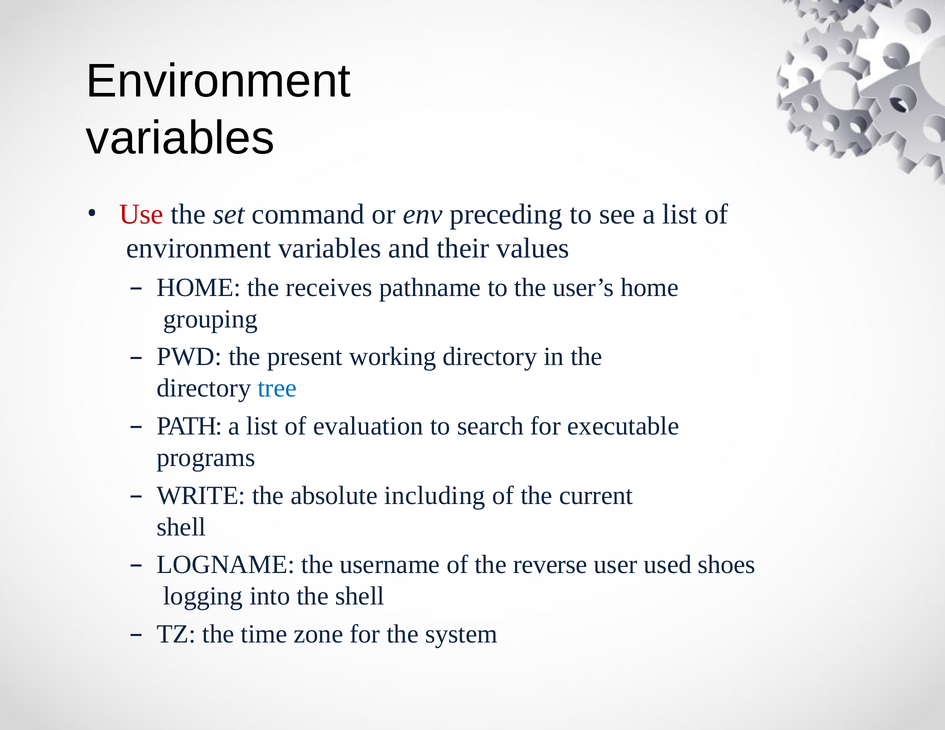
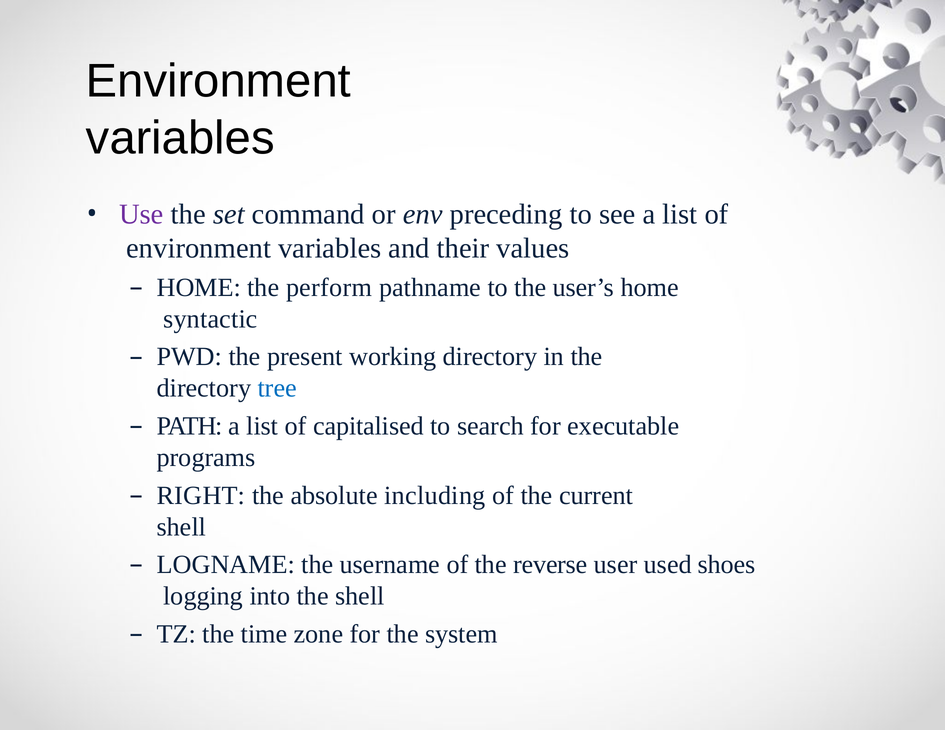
Use colour: red -> purple
receives: receives -> perform
grouping: grouping -> syntactic
evaluation: evaluation -> capitalised
WRITE: WRITE -> RIGHT
